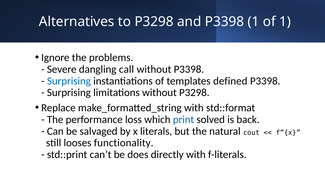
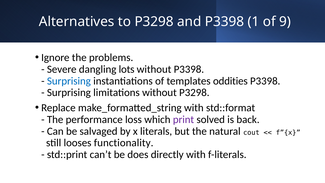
of 1: 1 -> 9
call: call -> lots
defined: defined -> oddities
print colour: blue -> purple
